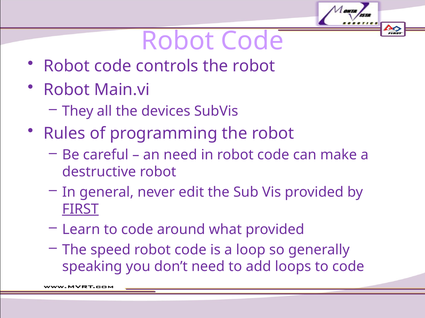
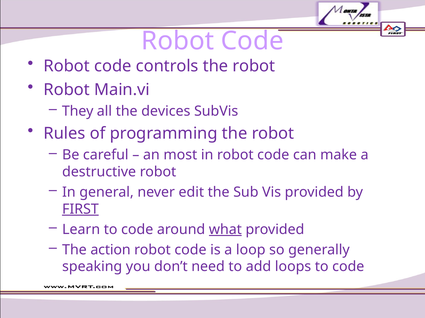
an need: need -> most
what underline: none -> present
speed: speed -> action
